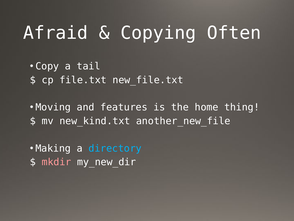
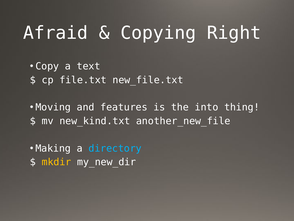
Often: Often -> Right
tail: tail -> text
home: home -> into
mkdir colour: pink -> yellow
